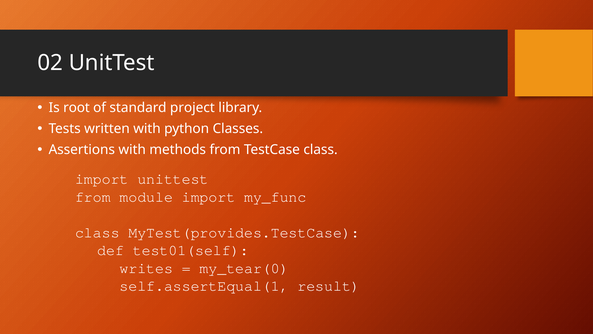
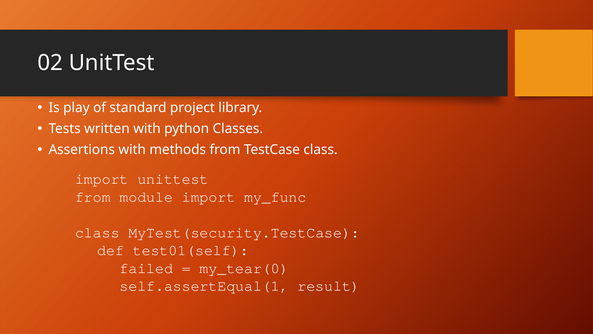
root: root -> play
MyTest(provides.TestCase: MyTest(provides.TestCase -> MyTest(security.TestCase
writes: writes -> failed
